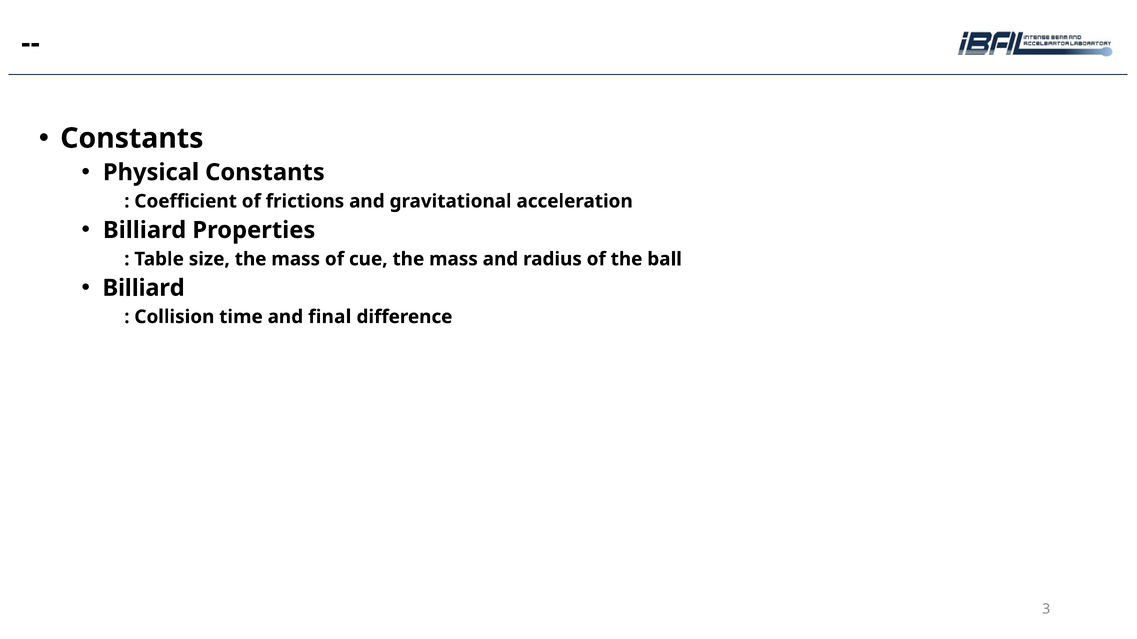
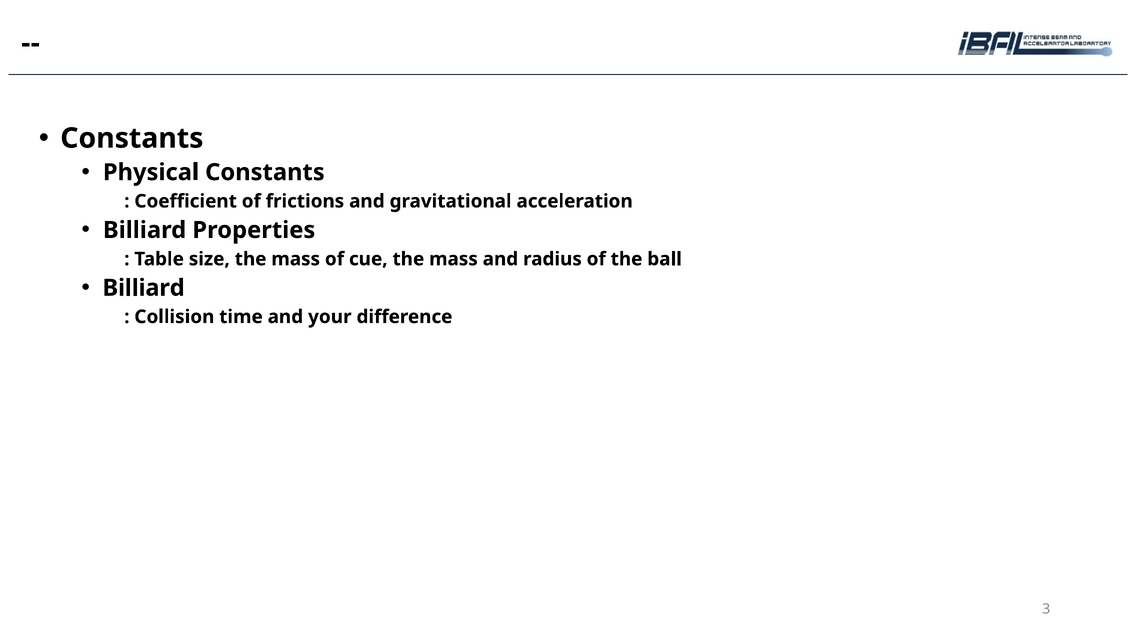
final: final -> your
